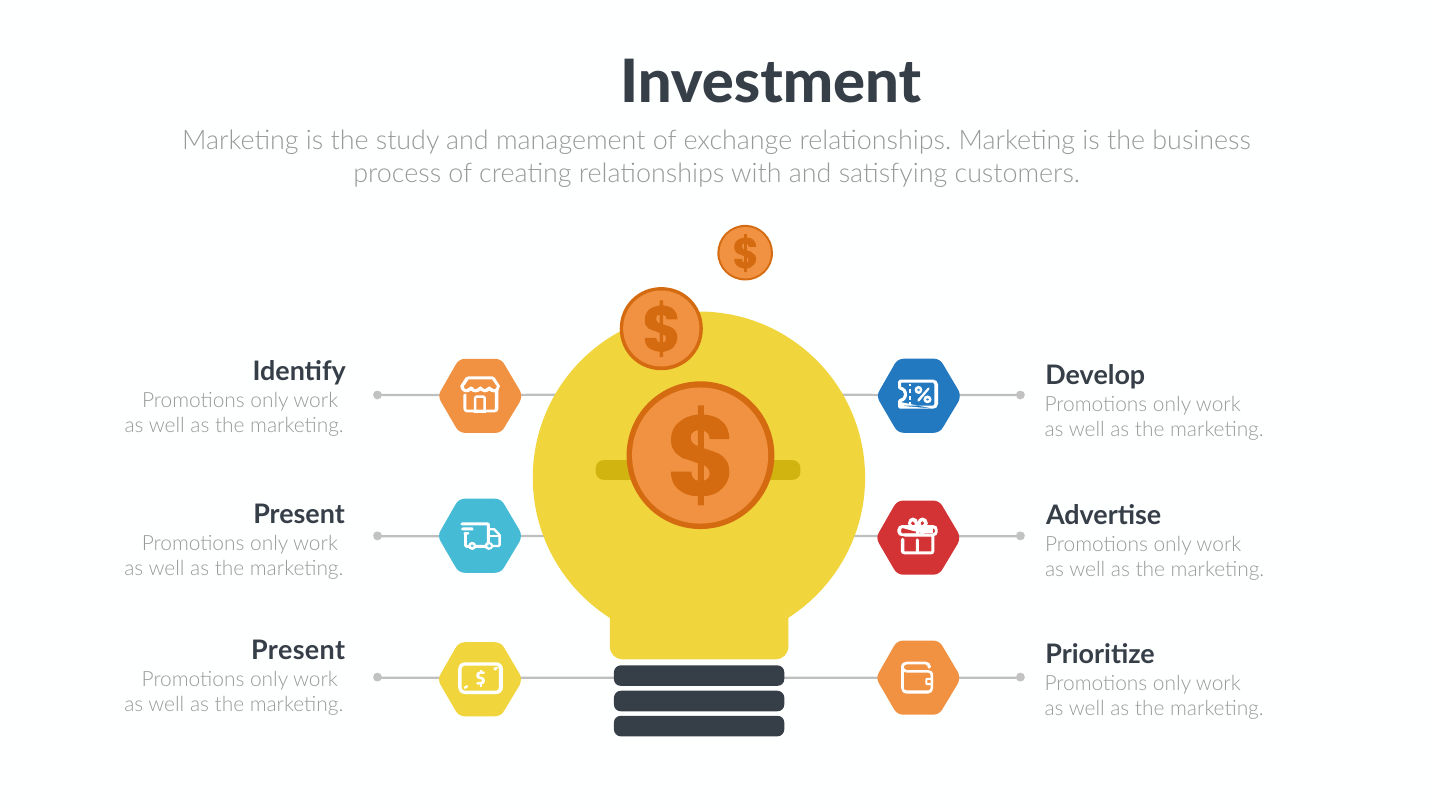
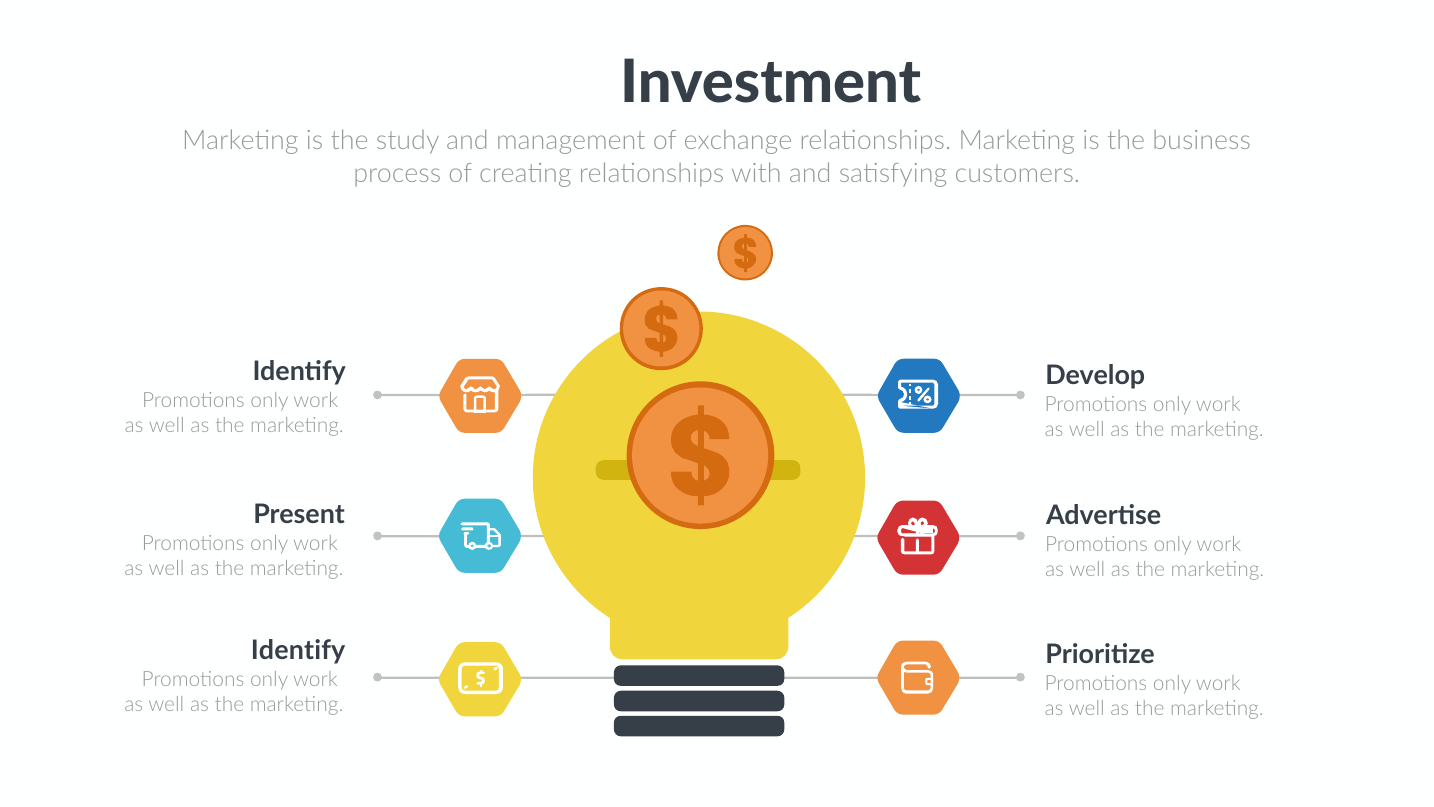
Present at (298, 651): Present -> Identify
